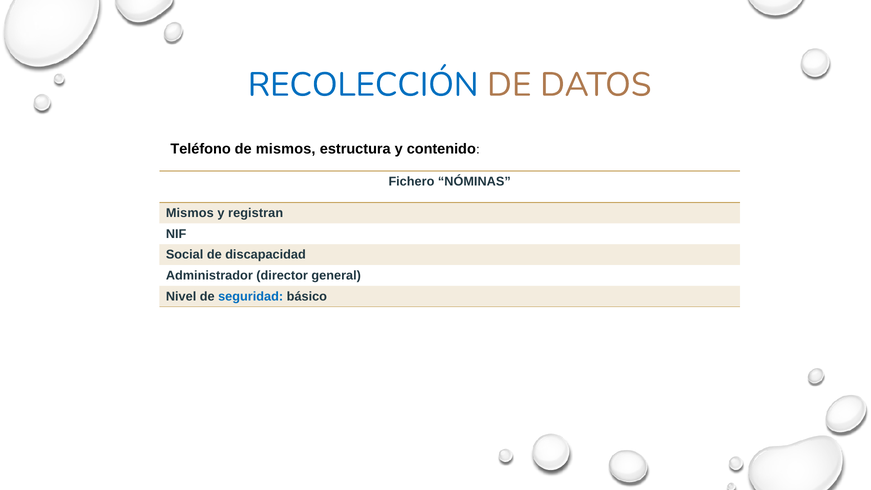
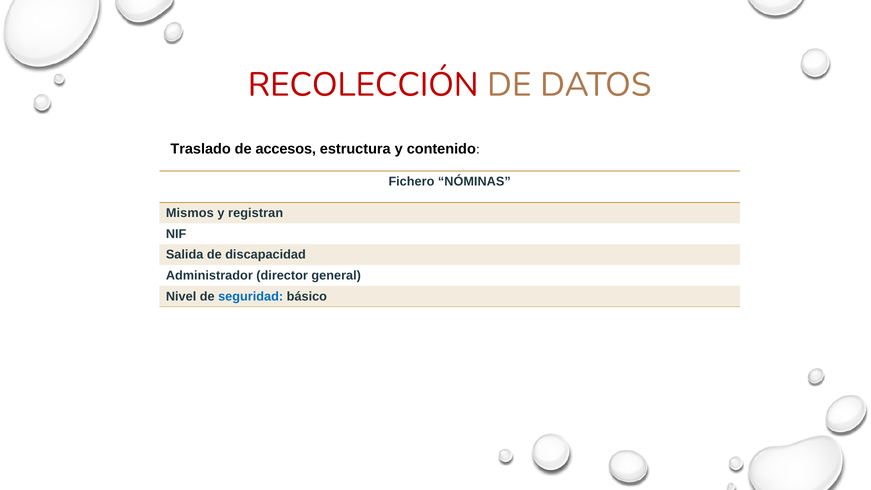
RECOLECCIÓN colour: blue -> red
Teléfono: Teléfono -> Traslado
de mismos: mismos -> accesos
Social: Social -> Salida
